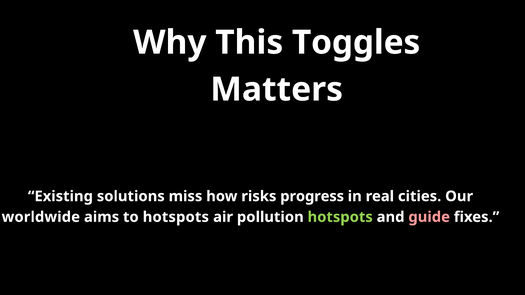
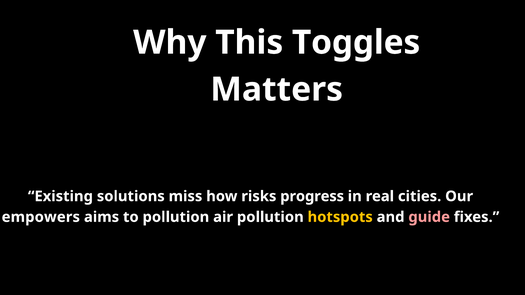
worldwide: worldwide -> empowers
to hotspots: hotspots -> pollution
hotspots at (340, 217) colour: light green -> yellow
